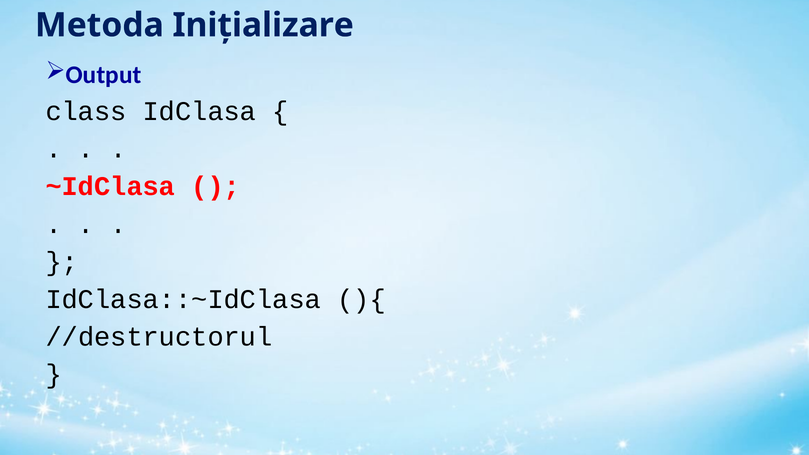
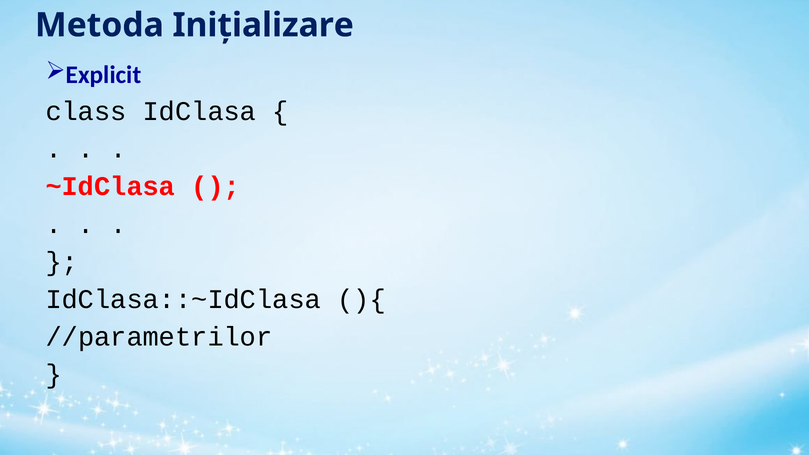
Output: Output -> Explicit
//destructorul: //destructorul -> //parametrilor
